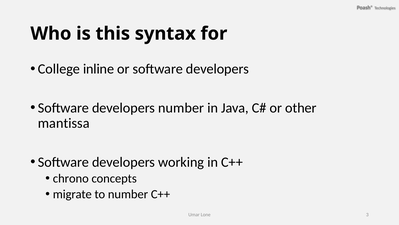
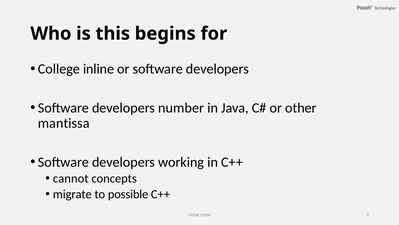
syntax: syntax -> begins
chrono: chrono -> cannot
to number: number -> possible
